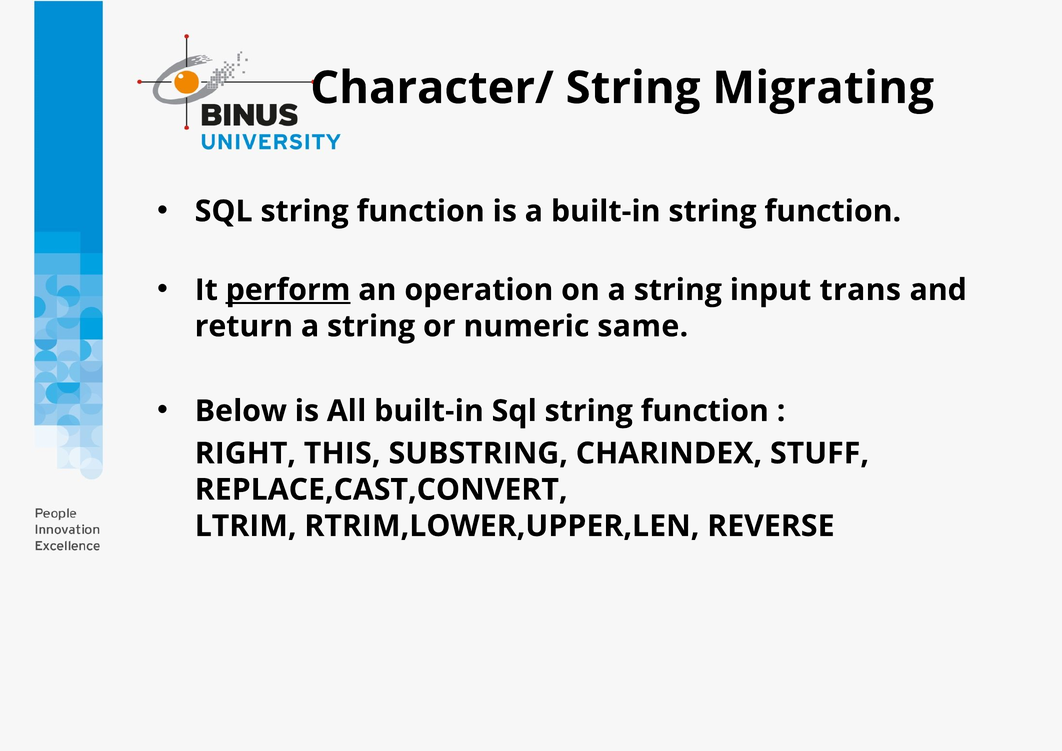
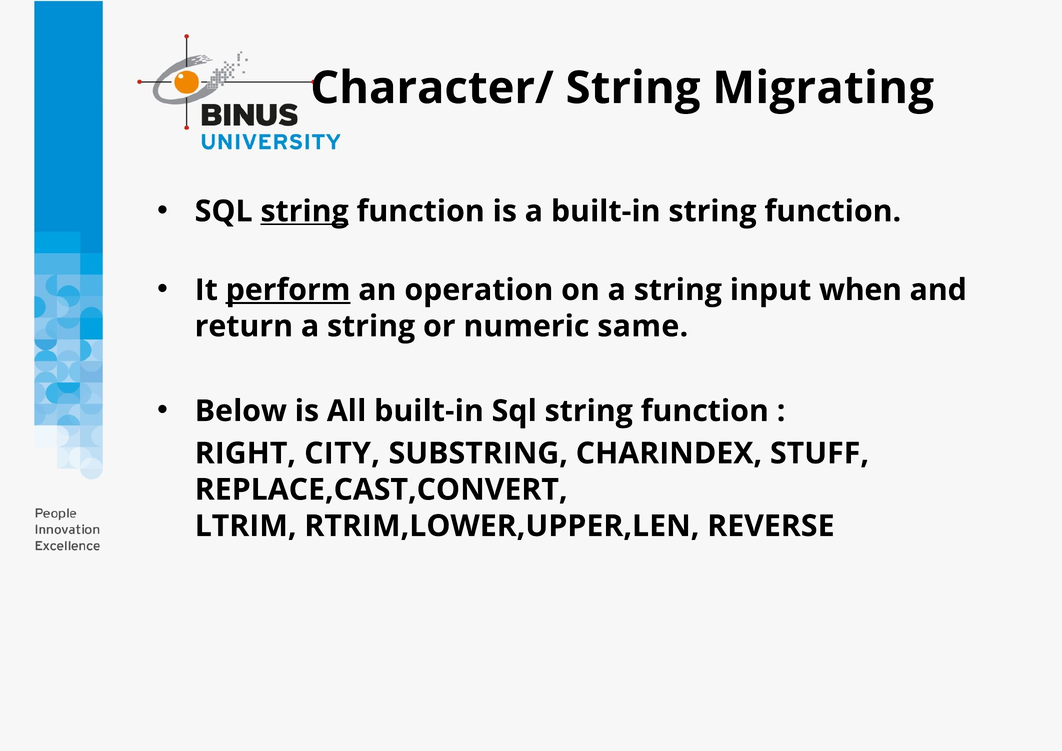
string at (305, 211) underline: none -> present
trans: trans -> when
THIS: THIS -> CITY
